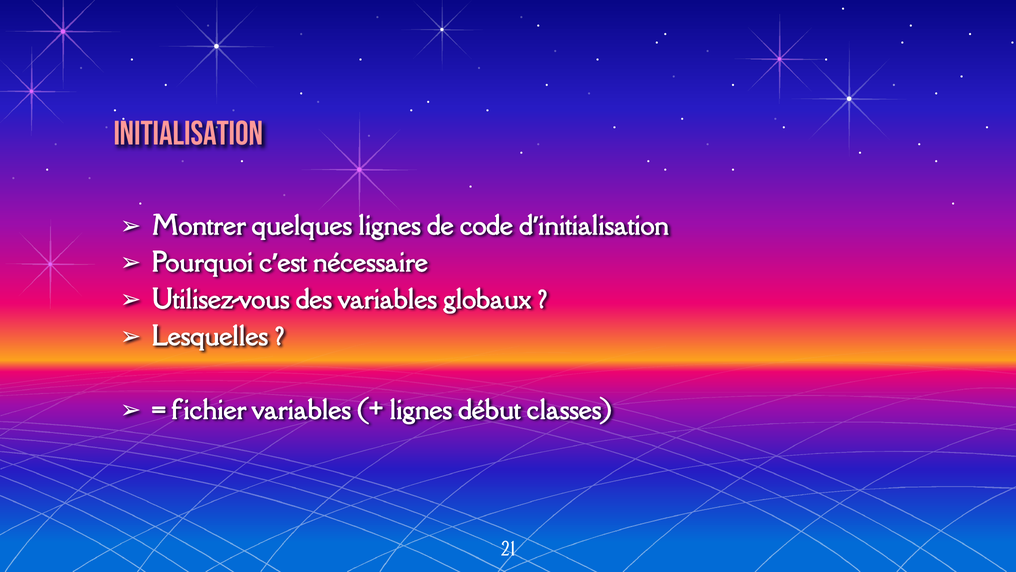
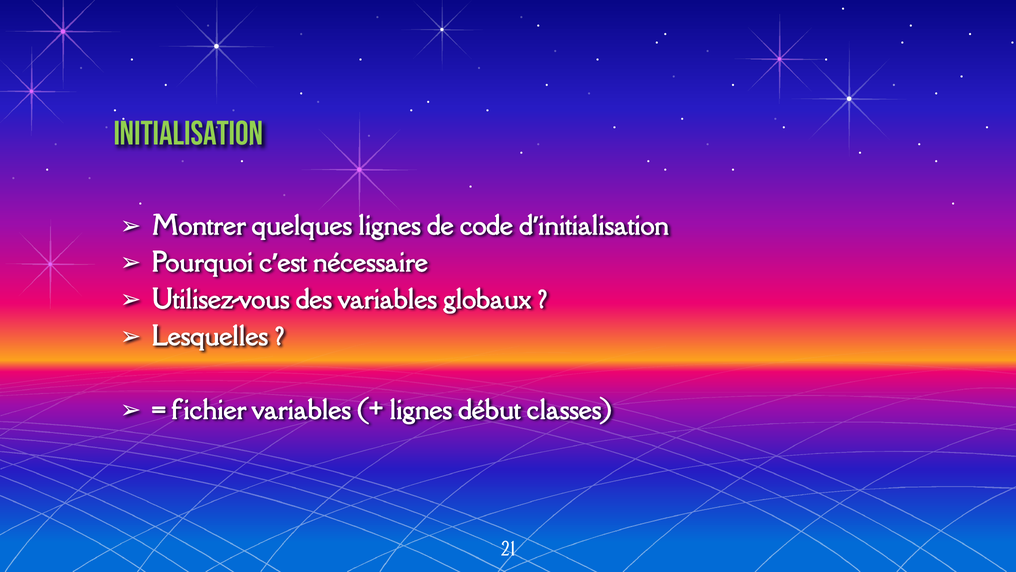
Initialisation colour: pink -> light green
